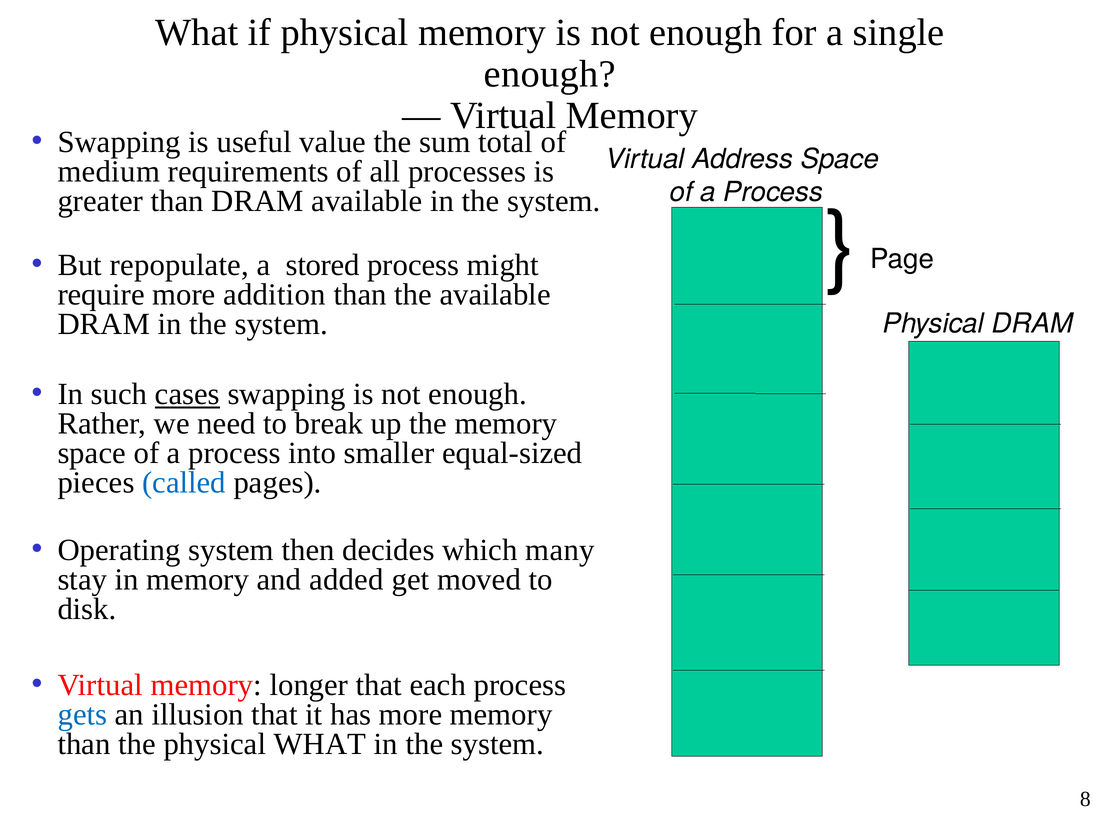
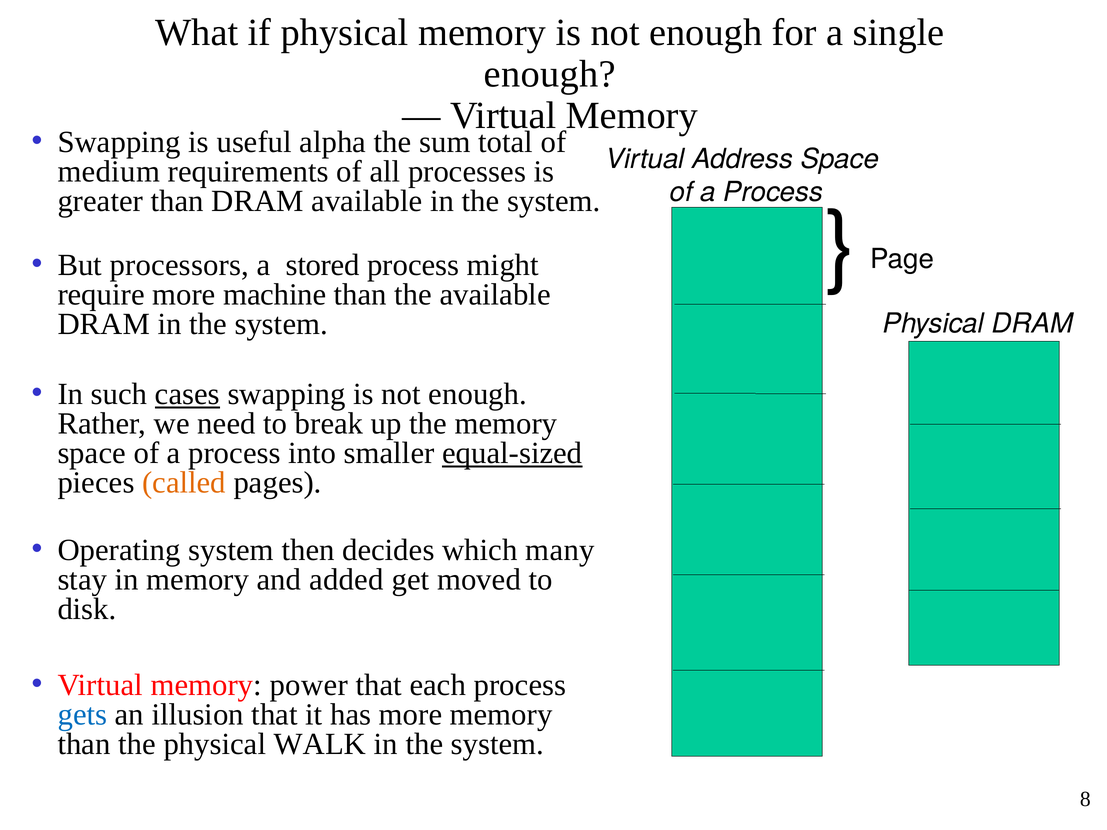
value: value -> alpha
repopulate: repopulate -> processors
addition: addition -> machine
equal-sized underline: none -> present
called colour: blue -> orange
longer: longer -> power
physical WHAT: WHAT -> WALK
